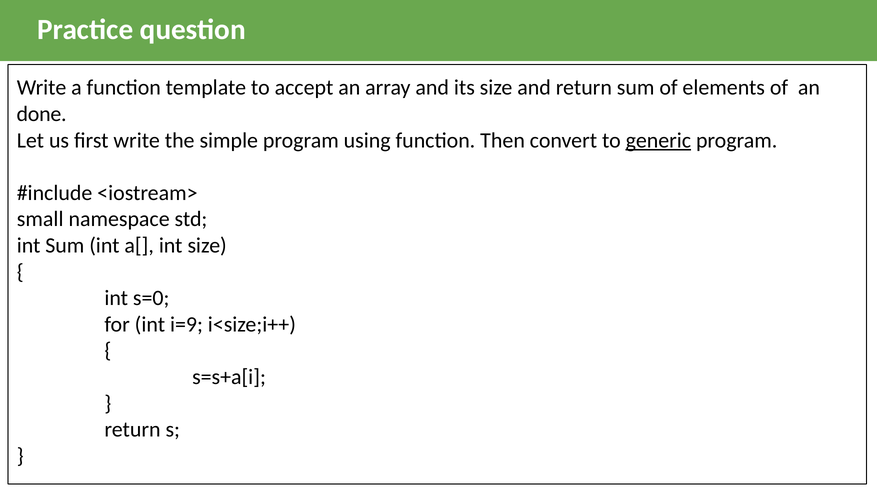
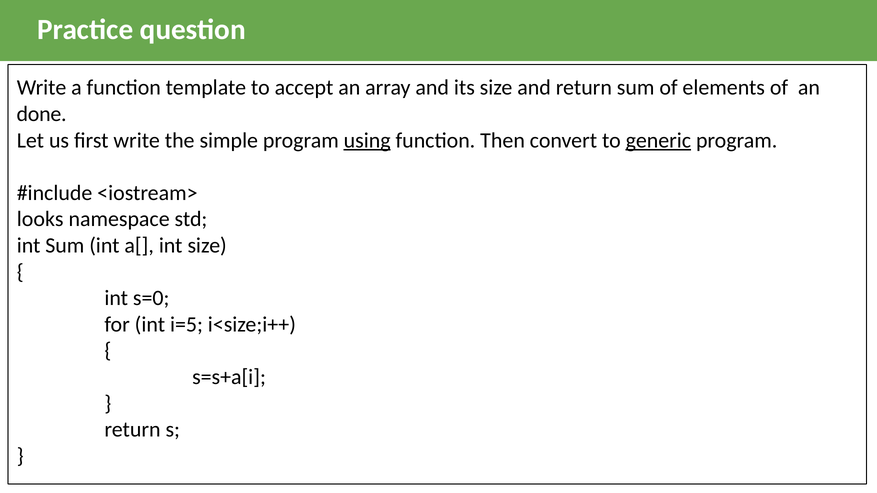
using underline: none -> present
small: small -> looks
i=9: i=9 -> i=5
